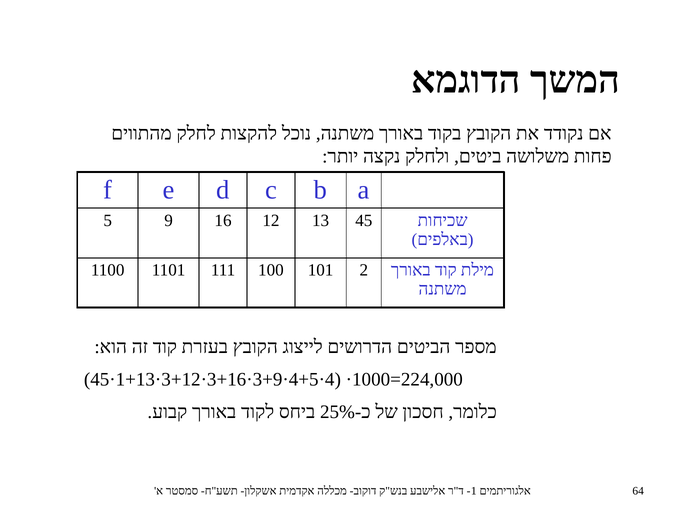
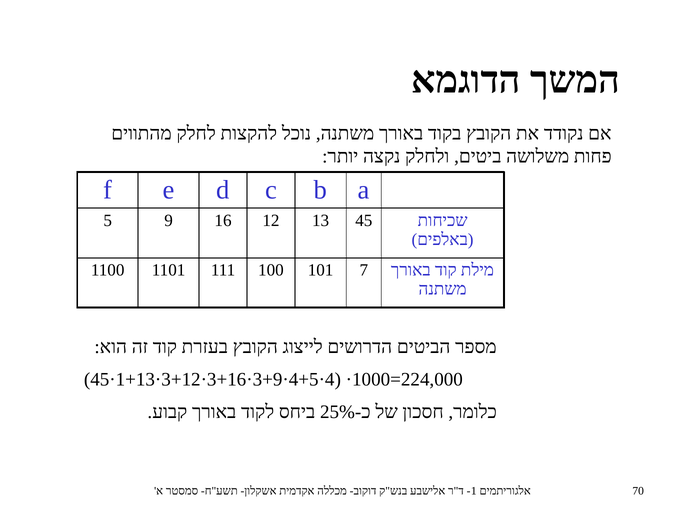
2: 2 -> 7
64: 64 -> 70
